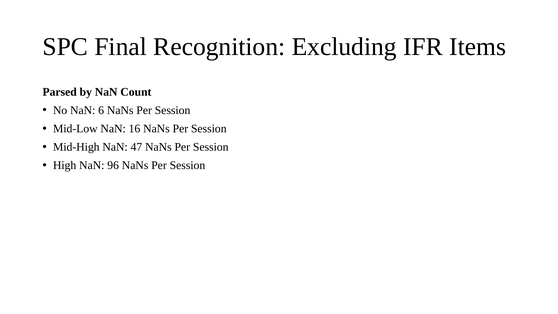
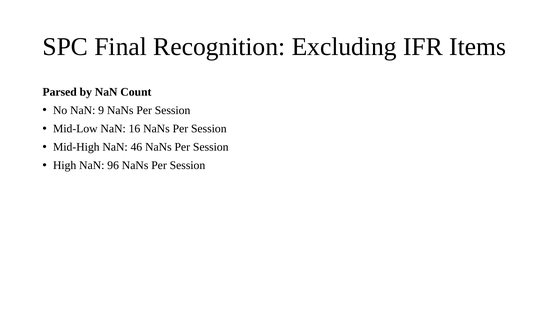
6: 6 -> 9
47: 47 -> 46
